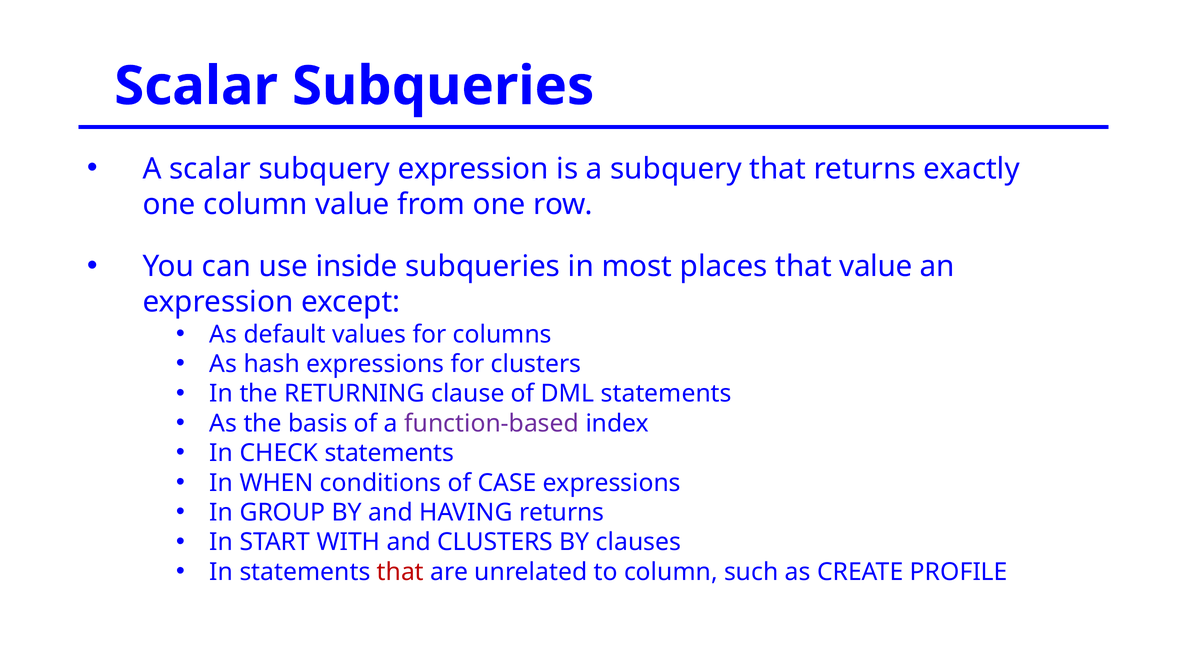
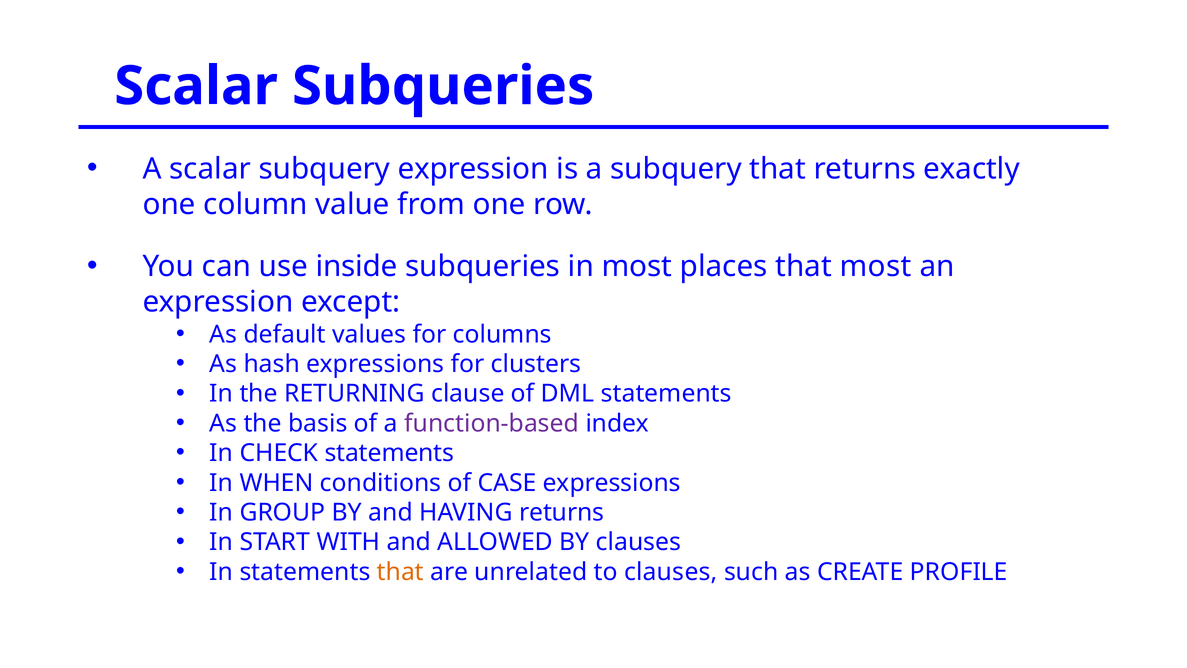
that value: value -> most
and CLUSTERS: CLUSTERS -> ALLOWED
that at (400, 572) colour: red -> orange
to column: column -> clauses
